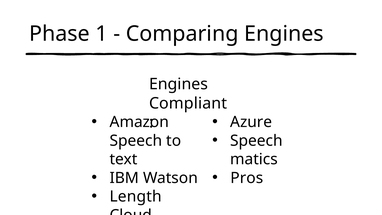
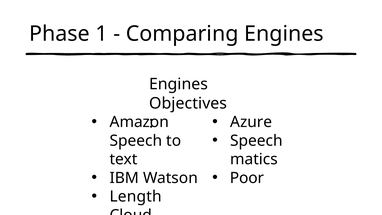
Compliant: Compliant -> Objectives
Pros: Pros -> Poor
